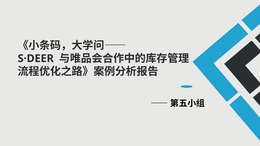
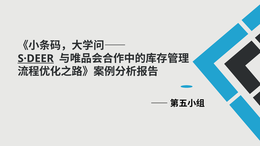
S·DEER underline: none -> present
